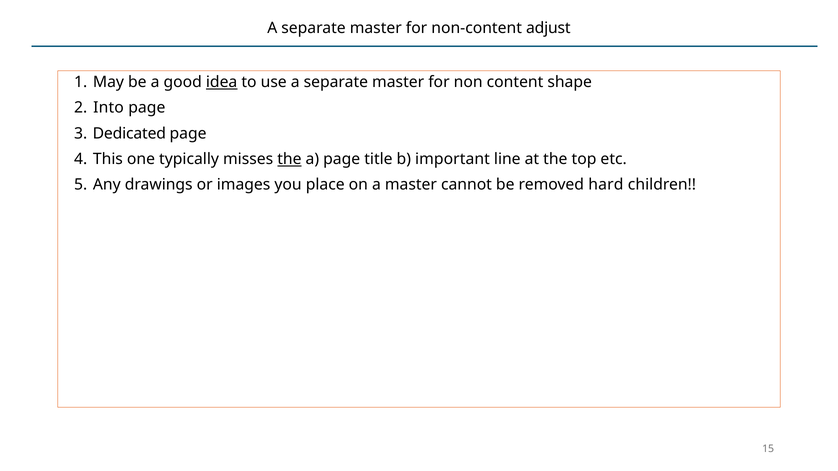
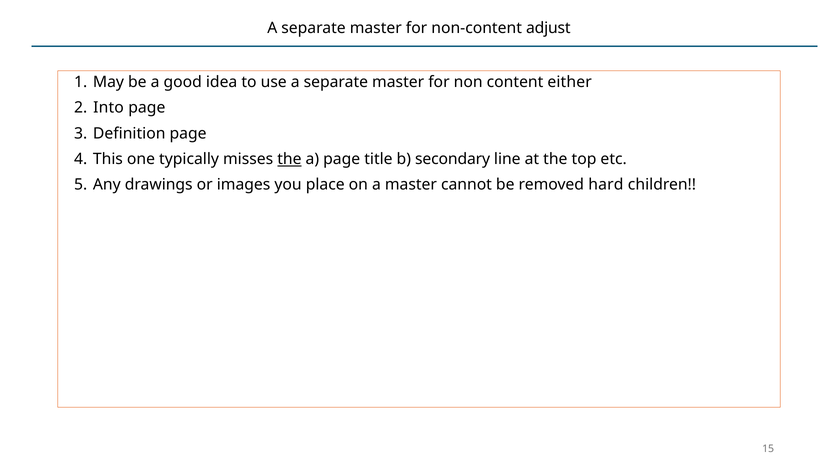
idea underline: present -> none
shape: shape -> either
Dedicated: Dedicated -> Definition
important: important -> secondary
